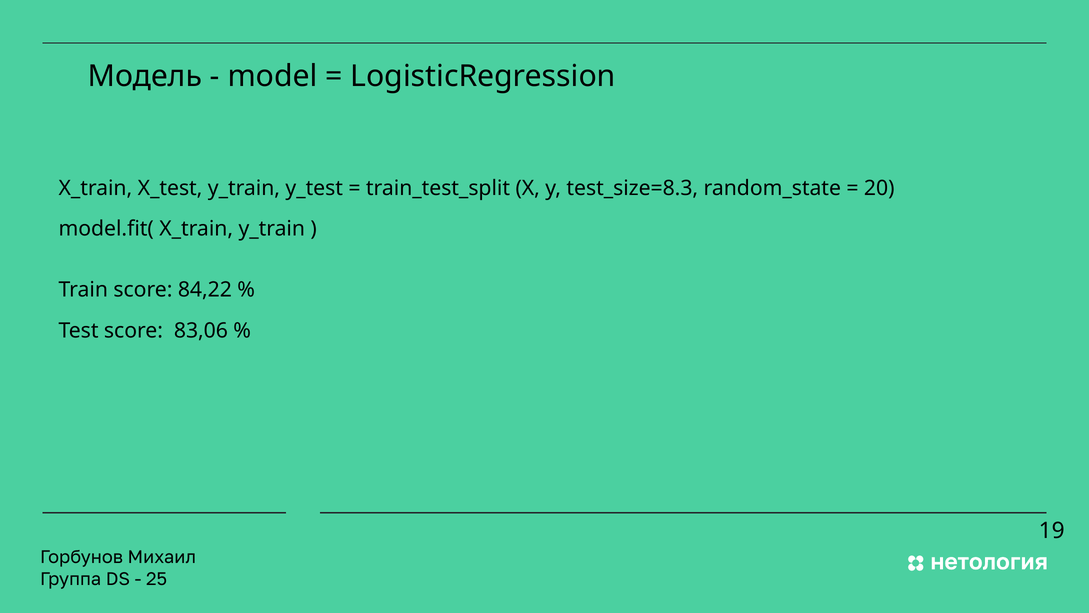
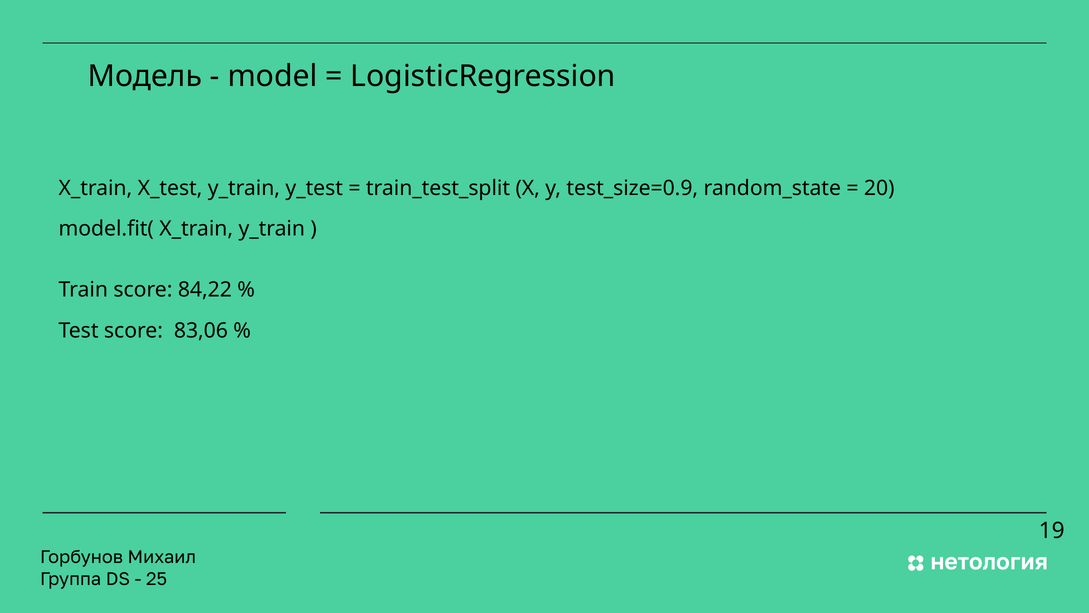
test_size=8.3: test_size=8.3 -> test_size=0.9
